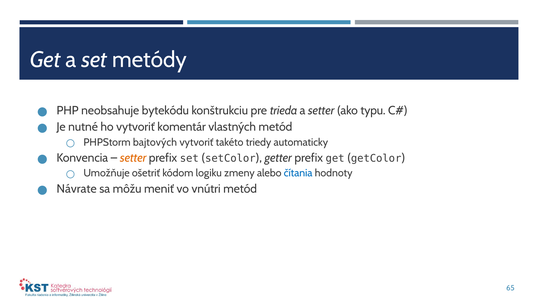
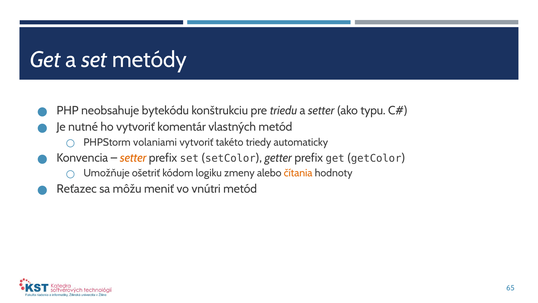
trieda: trieda -> triedu
bajtových: bajtových -> volaniami
čítania colour: blue -> orange
Návrate: Návrate -> Reťazec
